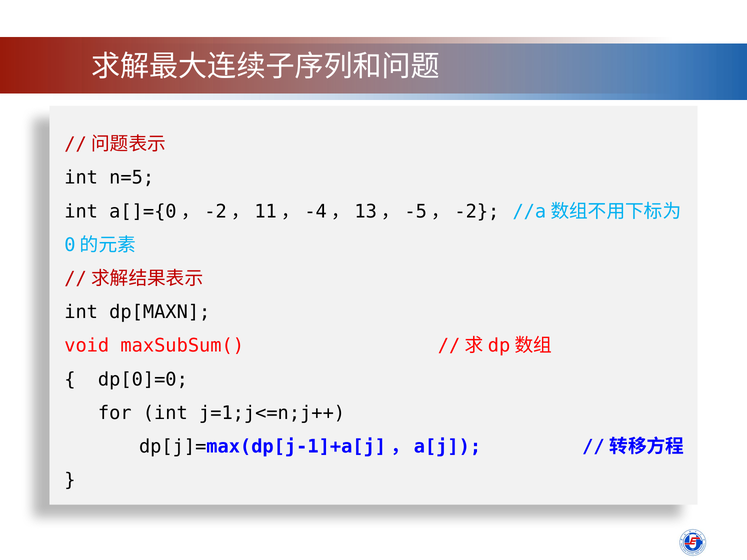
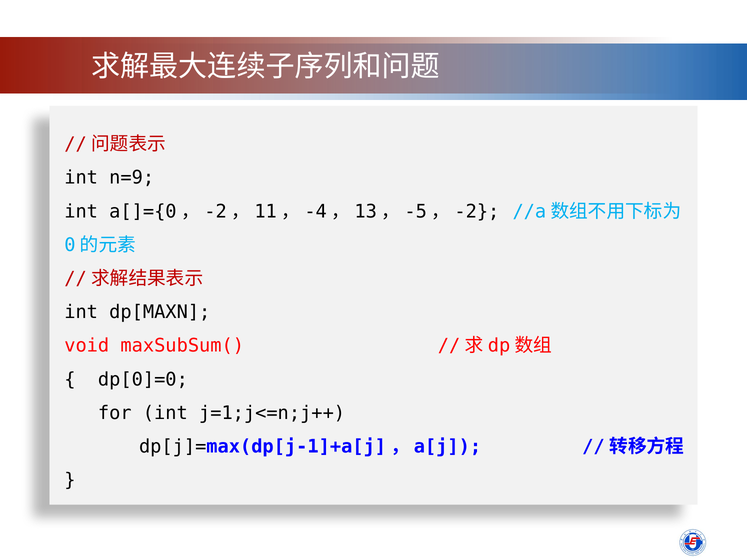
n=5: n=5 -> n=9
